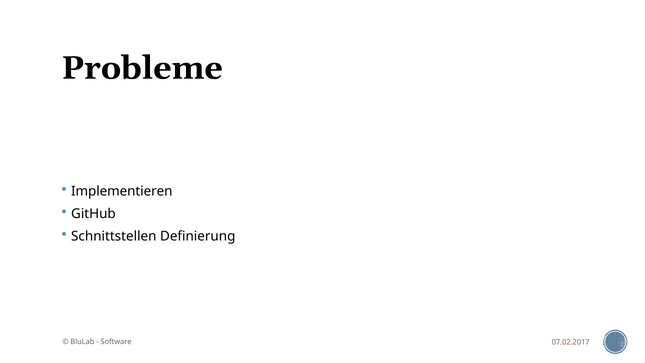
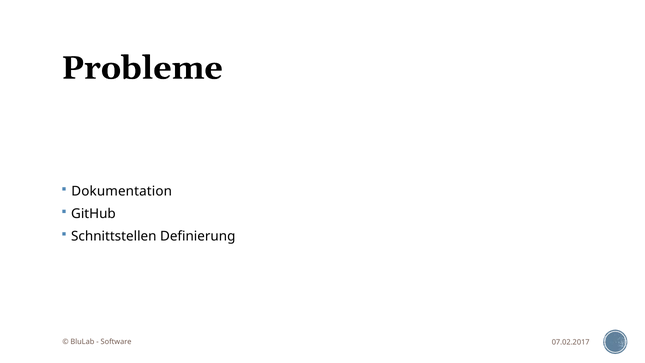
Implementieren: Implementieren -> Dokumentation
